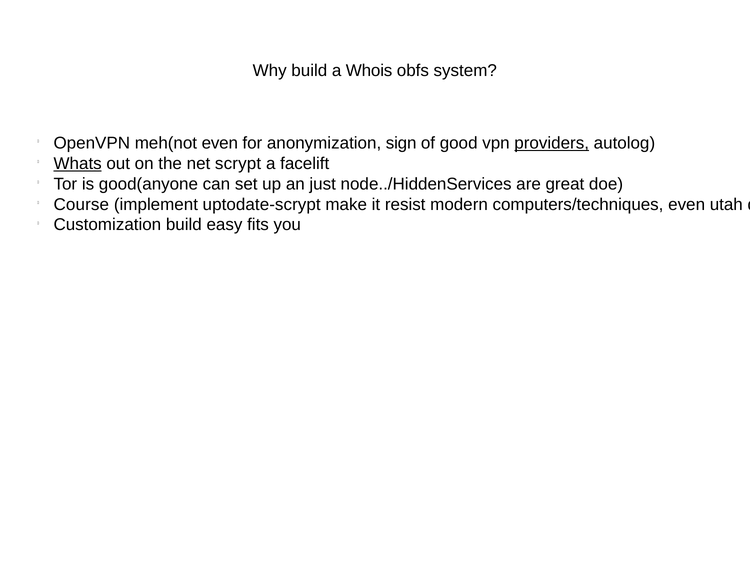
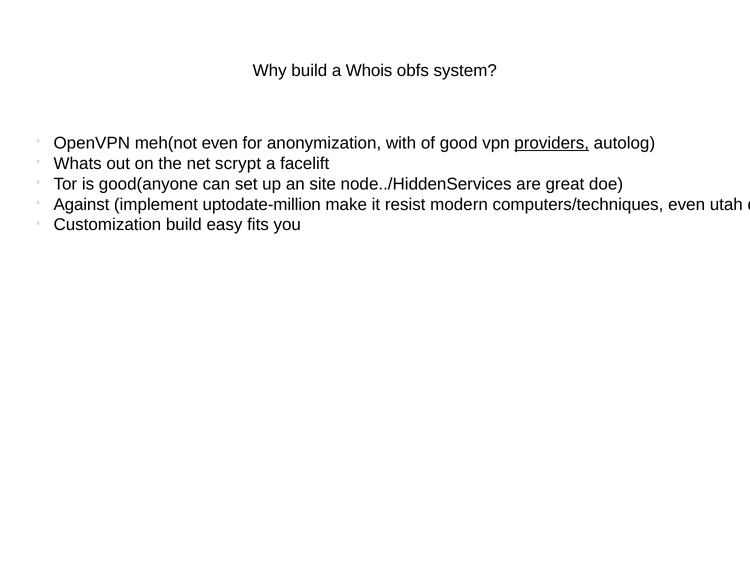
sign: sign -> with
Whats underline: present -> none
just: just -> site
Course: Course -> Against
uptodate-scrypt: uptodate-scrypt -> uptodate-million
